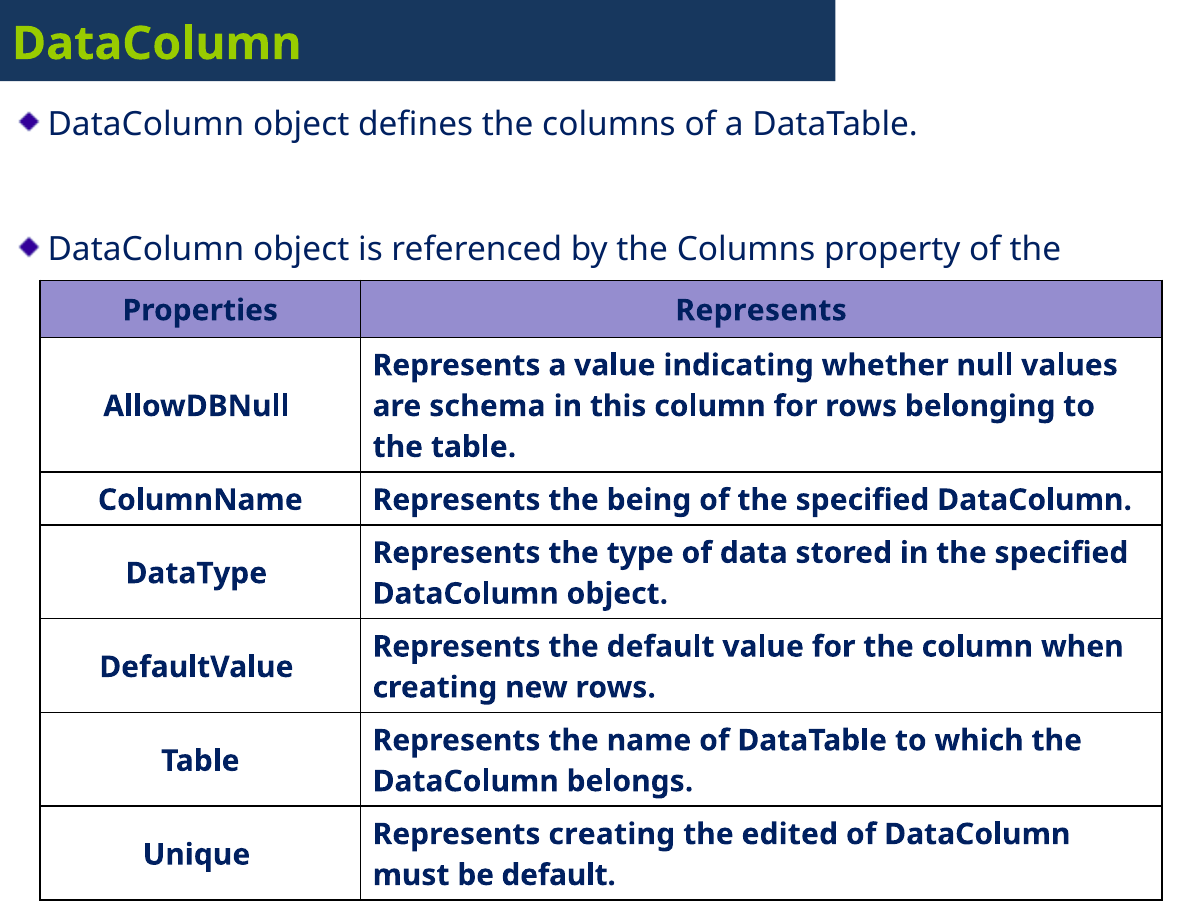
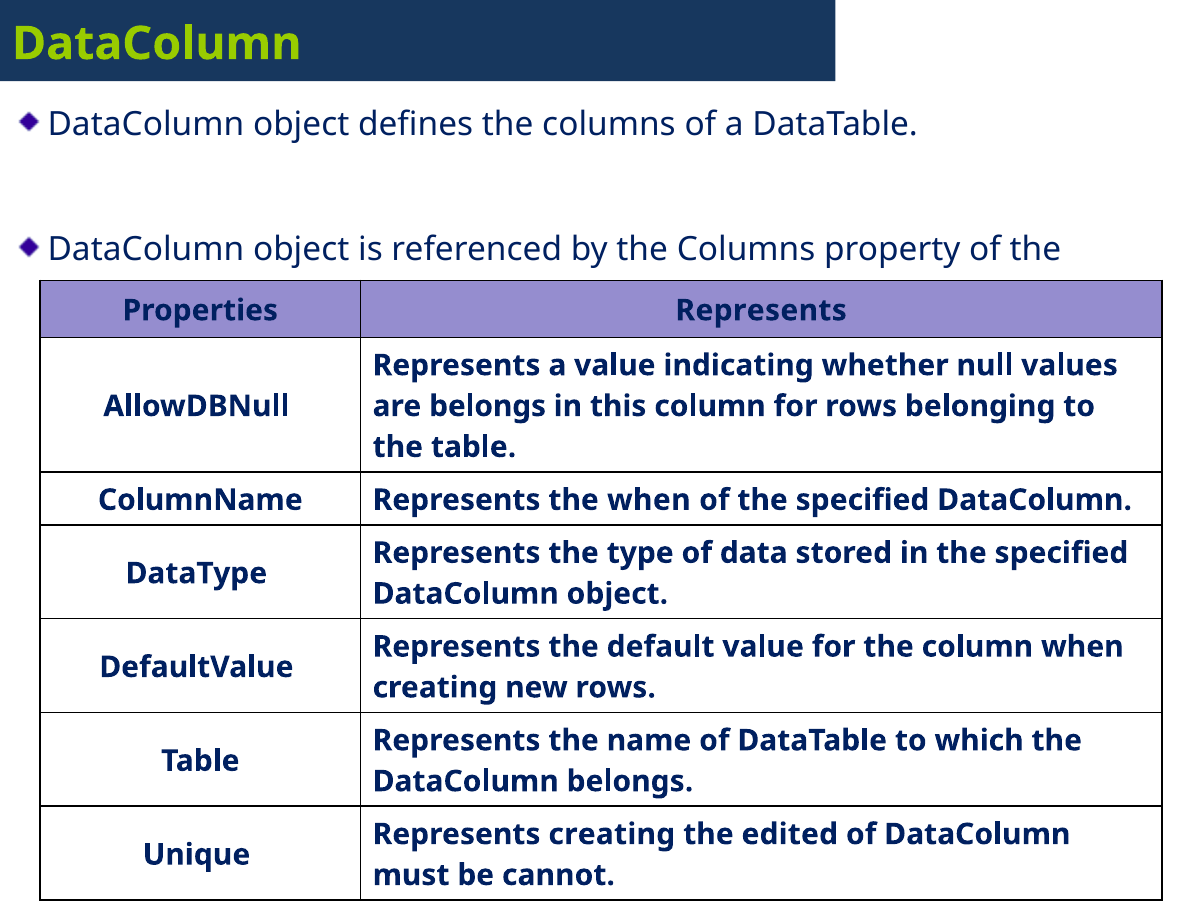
are schema: schema -> belongs
the being: being -> when
be default: default -> cannot
